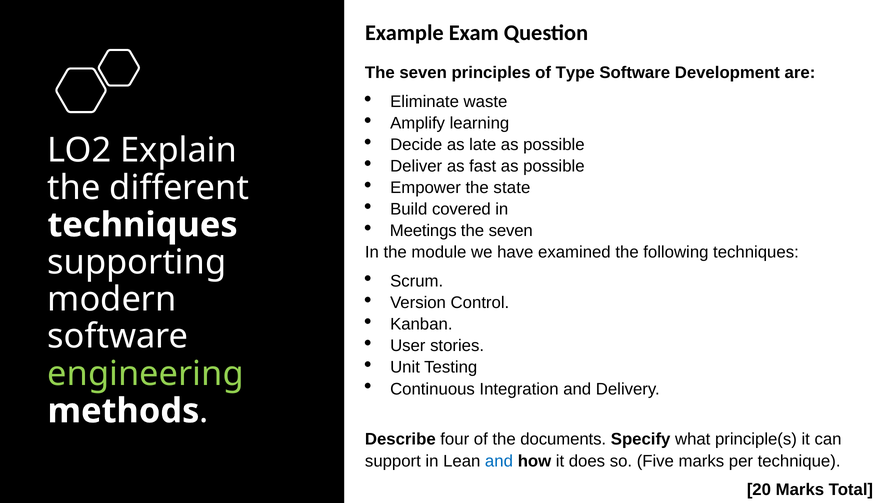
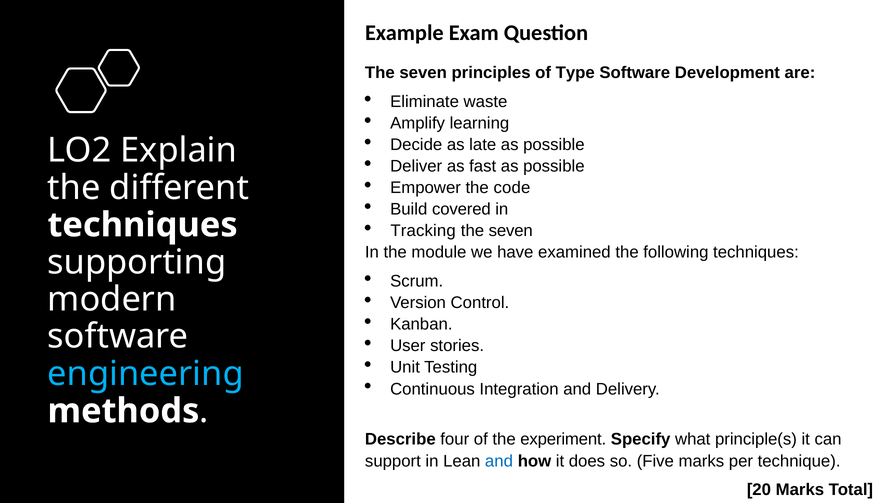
state: state -> code
Meetings: Meetings -> Tracking
engineering colour: light green -> light blue
documents: documents -> experiment
